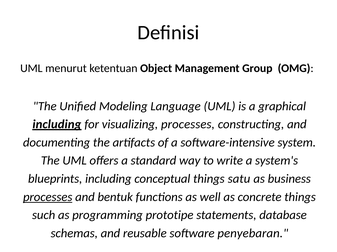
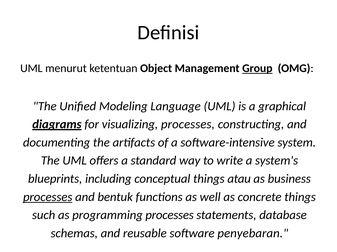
Group underline: none -> present
including at (57, 125): including -> diagrams
satu: satu -> atau
programming prototipe: prototipe -> processes
